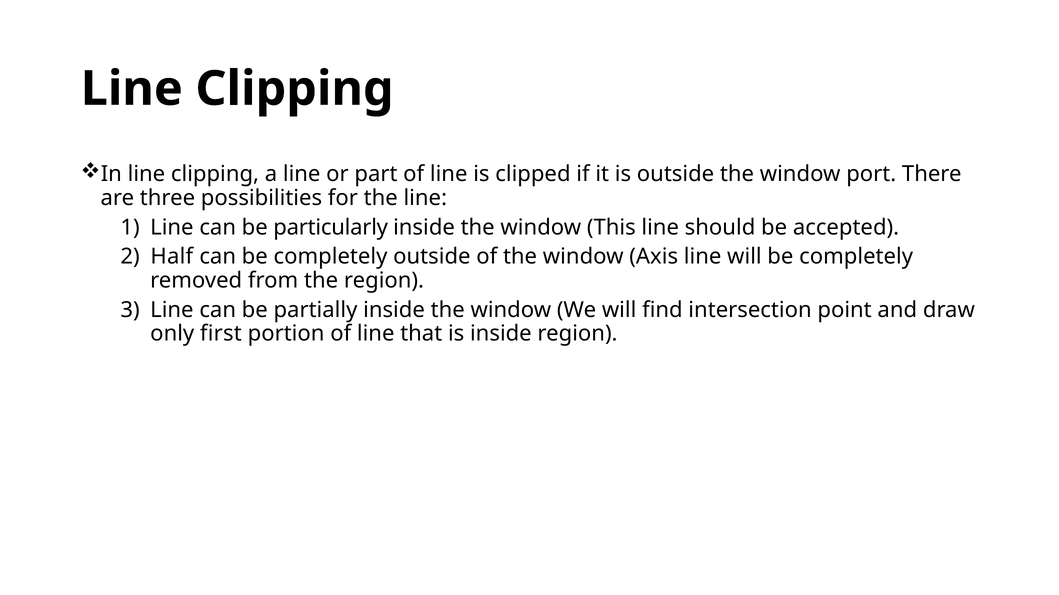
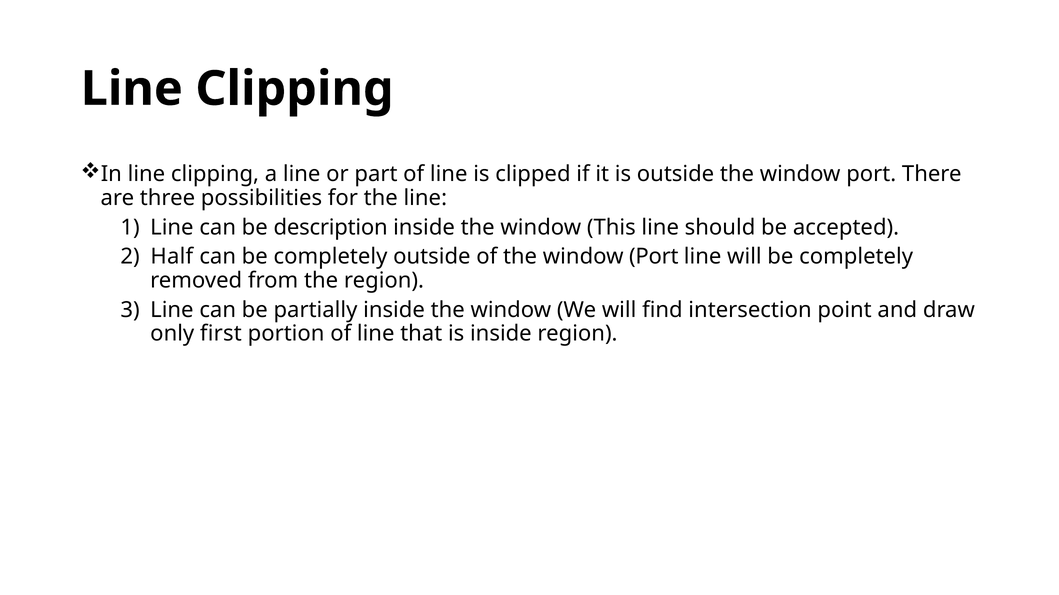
particularly: particularly -> description
of the window Axis: Axis -> Port
